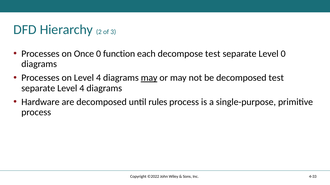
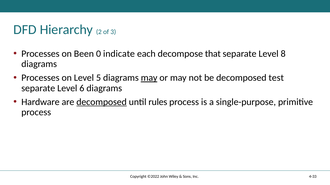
Once: Once -> Been
function: function -> indicate
decompose test: test -> that
Level 0: 0 -> 8
on Level 4: 4 -> 5
separate Level 4: 4 -> 6
decomposed at (102, 102) underline: none -> present
